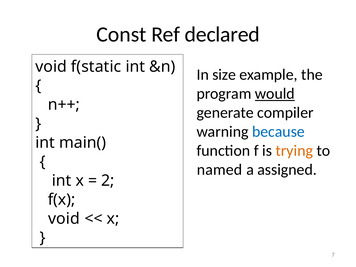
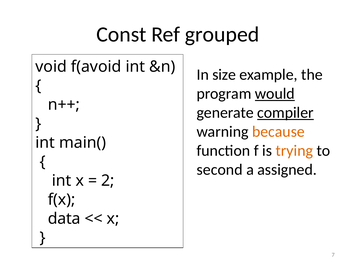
declared: declared -> grouped
f(static: f(static -> f(avoid
compiler underline: none -> present
because colour: blue -> orange
named: named -> second
void at (64, 219): void -> data
